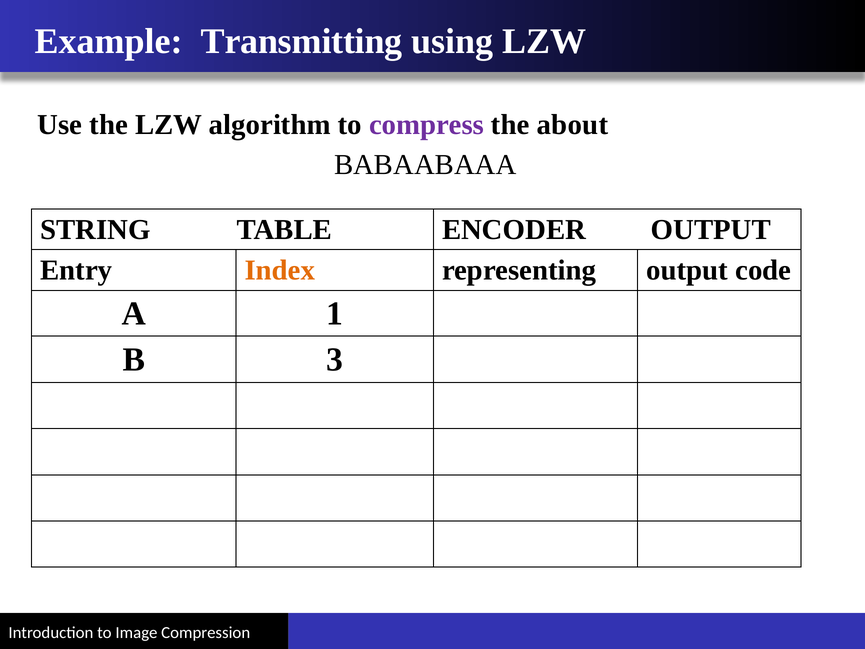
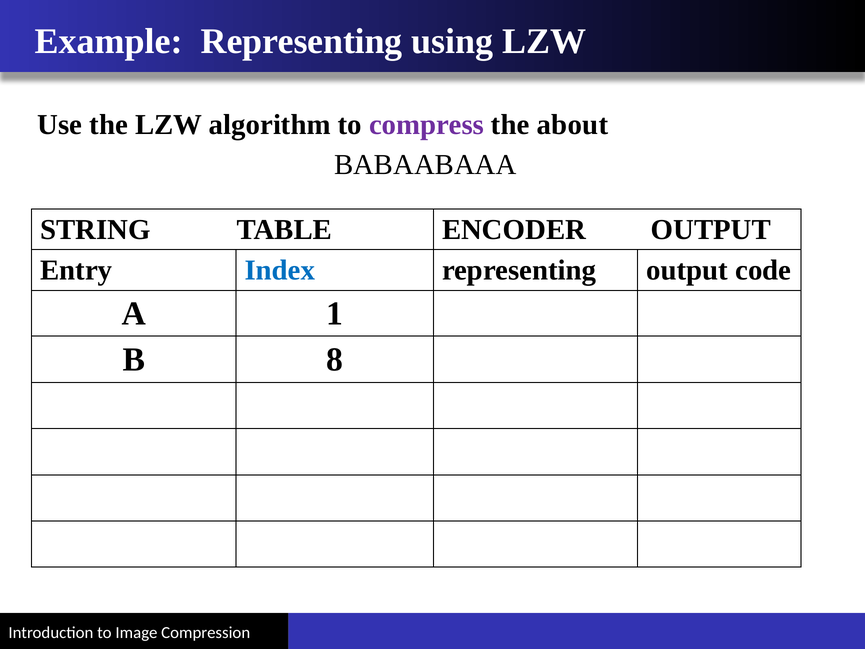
Example Transmitting: Transmitting -> Representing
Index colour: orange -> blue
3: 3 -> 8
